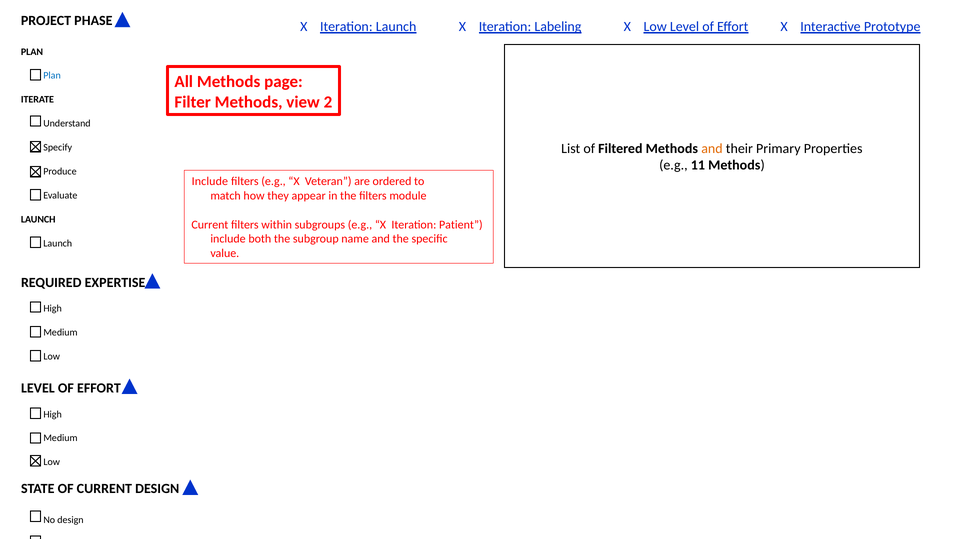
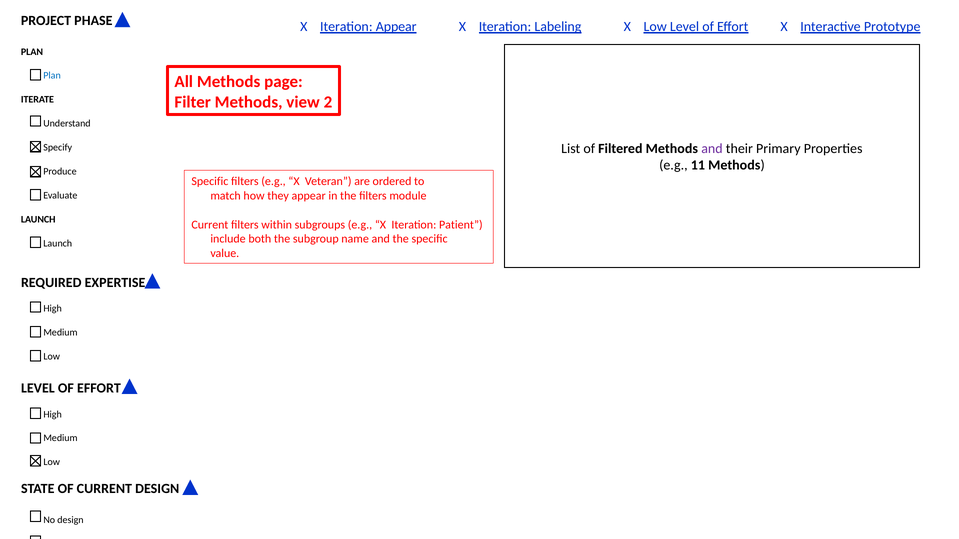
Iteration Launch: Launch -> Appear
and at (712, 149) colour: orange -> purple
Include at (210, 182): Include -> Specific
